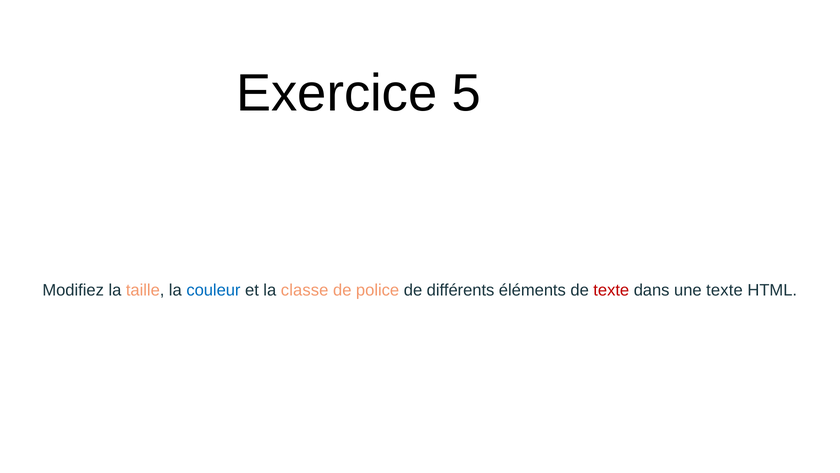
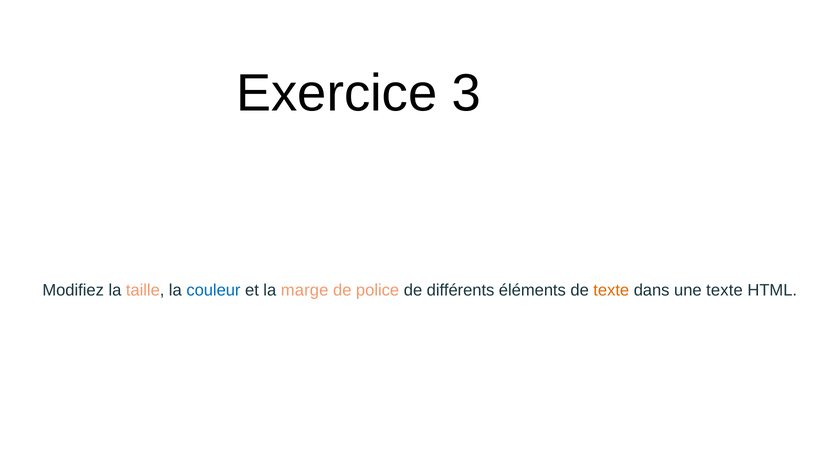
5: 5 -> 3
classe: classe -> marge
texte at (611, 290) colour: red -> orange
